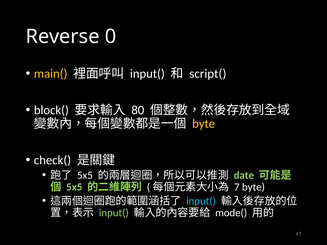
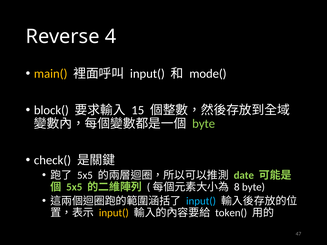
0: 0 -> 4
script(: script( -> mode(
80: 80 -> 15
byte at (204, 124) colour: yellow -> light green
7: 7 -> 8
input( at (114, 213) colour: light green -> yellow
mode(: mode( -> token(
